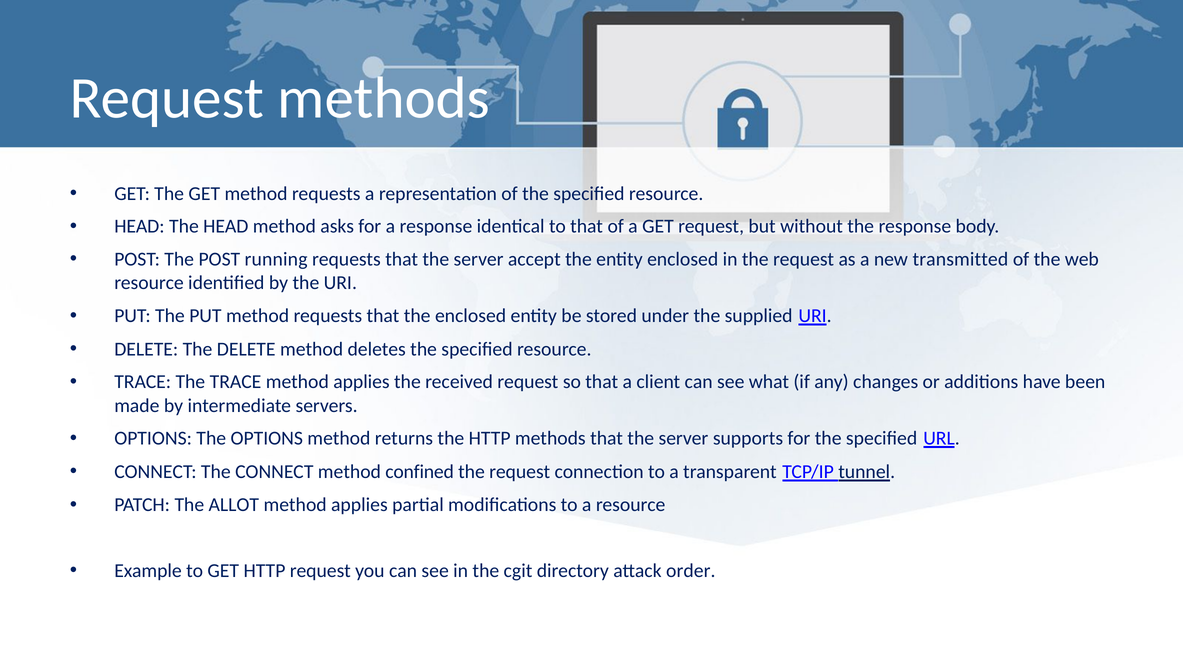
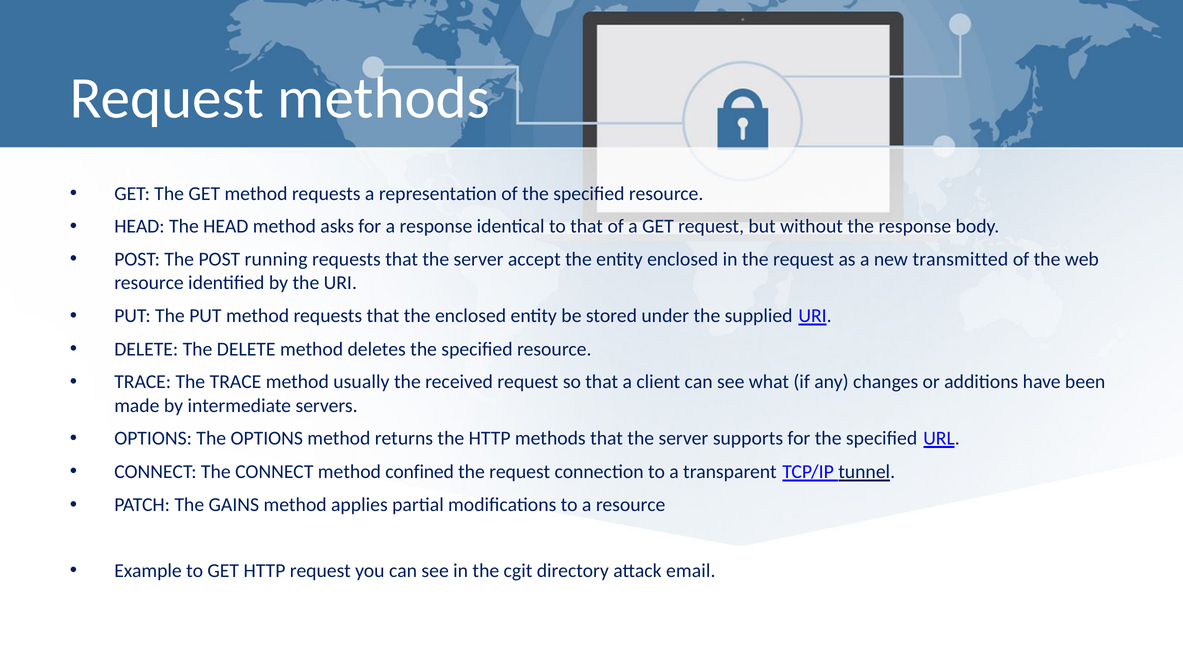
TRACE method applies: applies -> usually
ALLOT: ALLOT -> GAINS
order: order -> email
